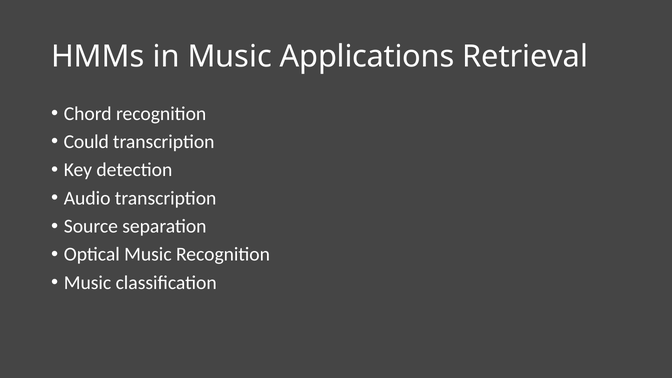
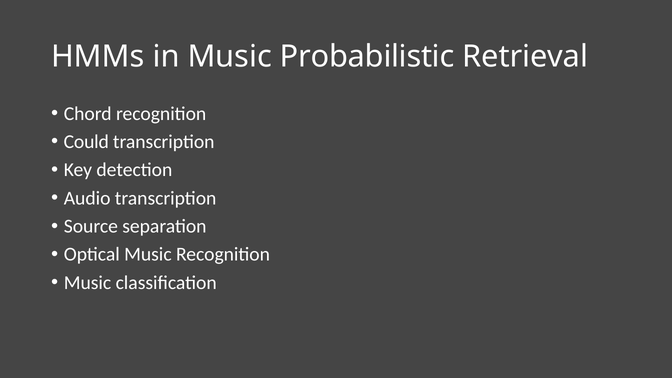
Applications: Applications -> Probabilistic
